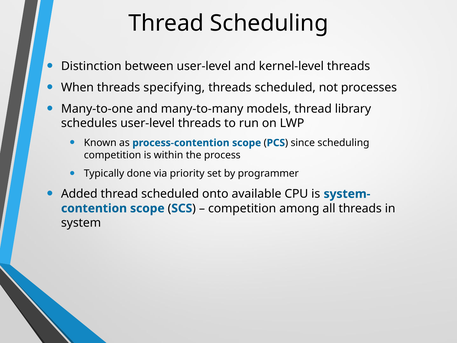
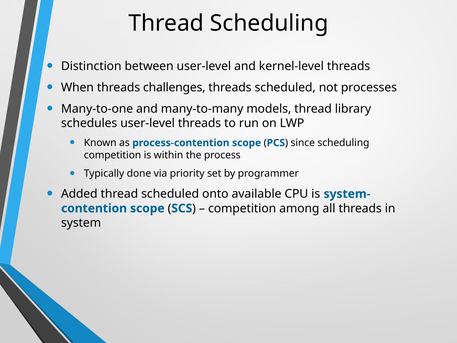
specifying: specifying -> challenges
